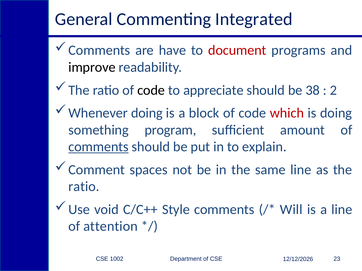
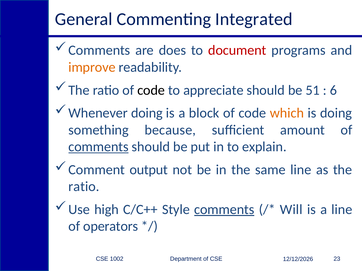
have: have -> does
improve colour: black -> orange
38: 38 -> 51
2: 2 -> 6
which colour: red -> orange
program: program -> because
spaces: spaces -> output
void: void -> high
comments at (224, 210) underline: none -> present
attention: attention -> operators
